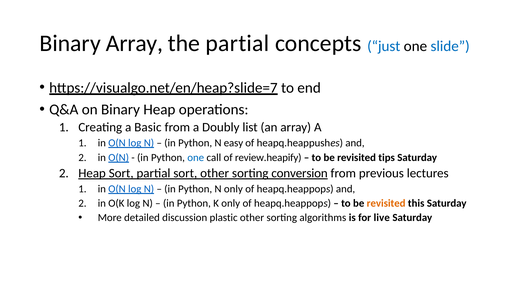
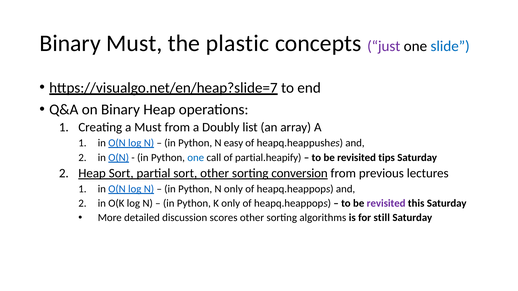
Binary Array: Array -> Must
the partial: partial -> plastic
just colour: blue -> purple
a Basic: Basic -> Must
review.heapify: review.heapify -> partial.heapify
revisited at (386, 204) colour: orange -> purple
plastic: plastic -> scores
live: live -> still
